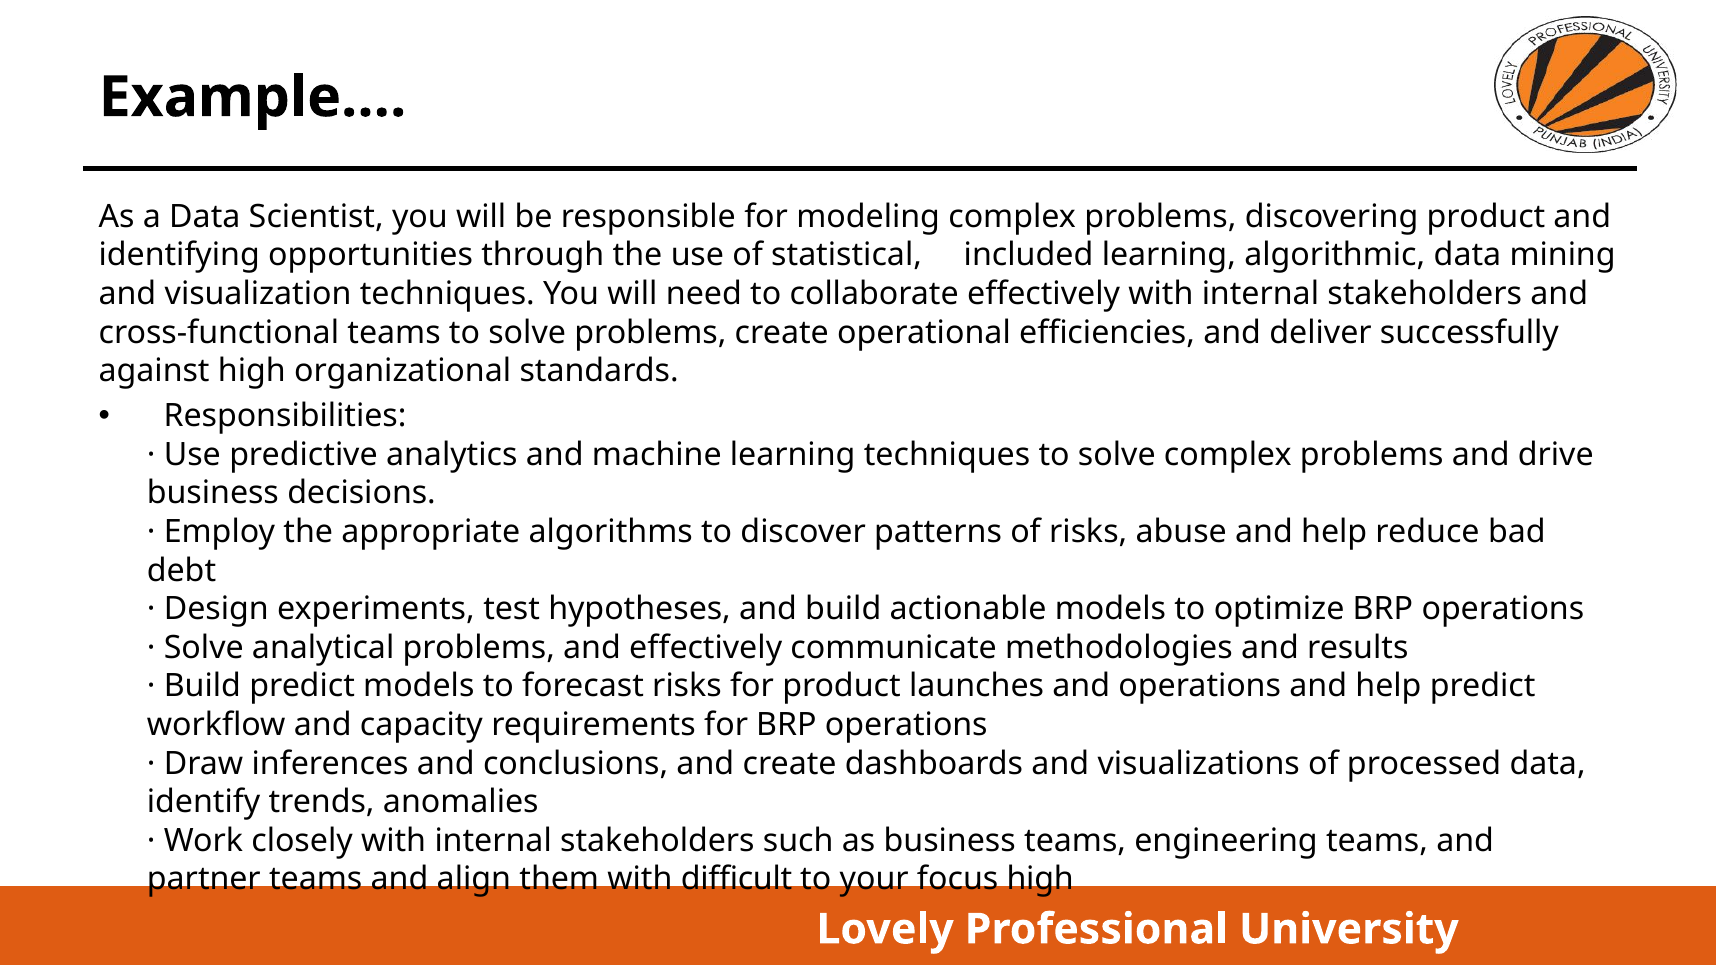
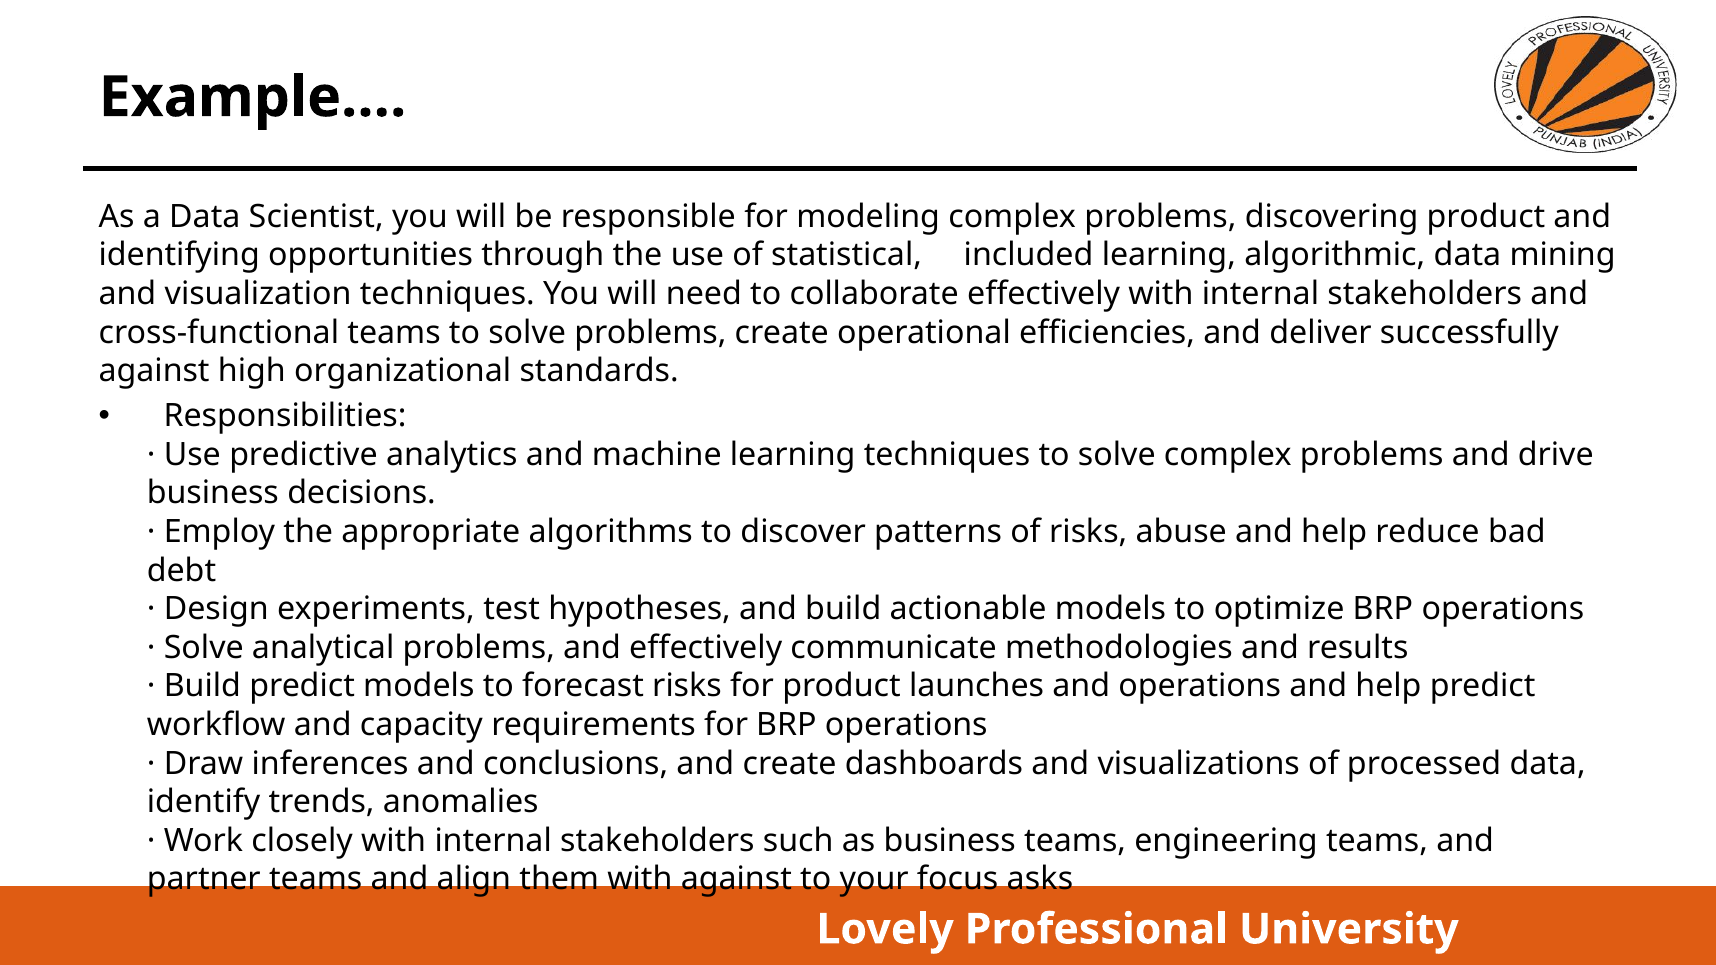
with difficult: difficult -> against
focus high: high -> asks
